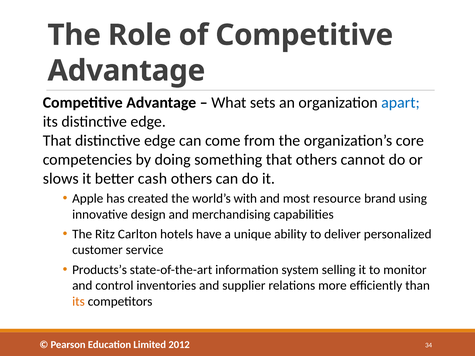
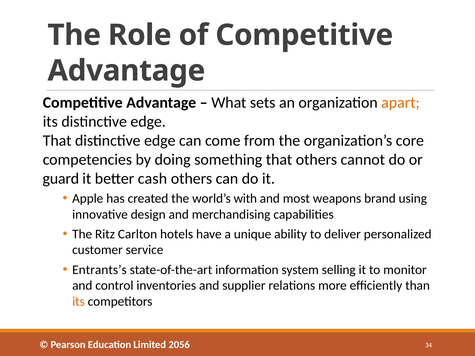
apart colour: blue -> orange
slows: slows -> guard
resource: resource -> weapons
Products’s: Products’s -> Entrants’s
2012: 2012 -> 2056
